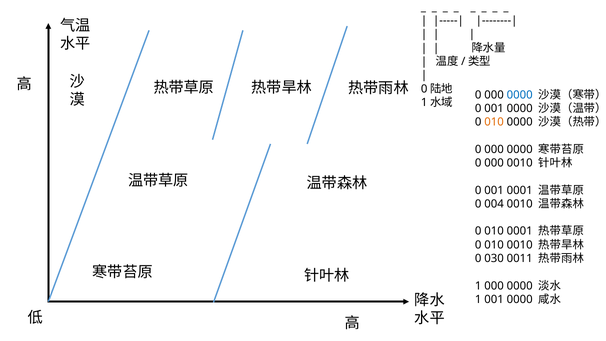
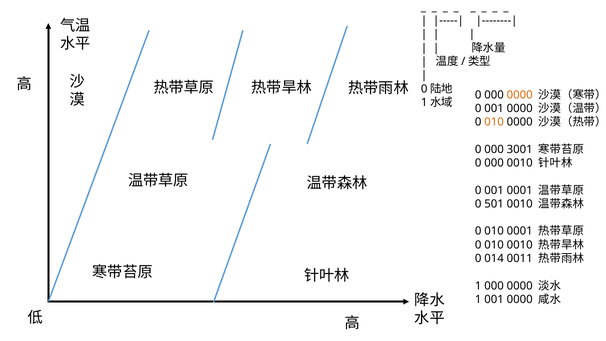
0000 at (520, 95) colour: blue -> orange
0000 at (520, 149): 0000 -> 3001
004: 004 -> 501
030: 030 -> 014
